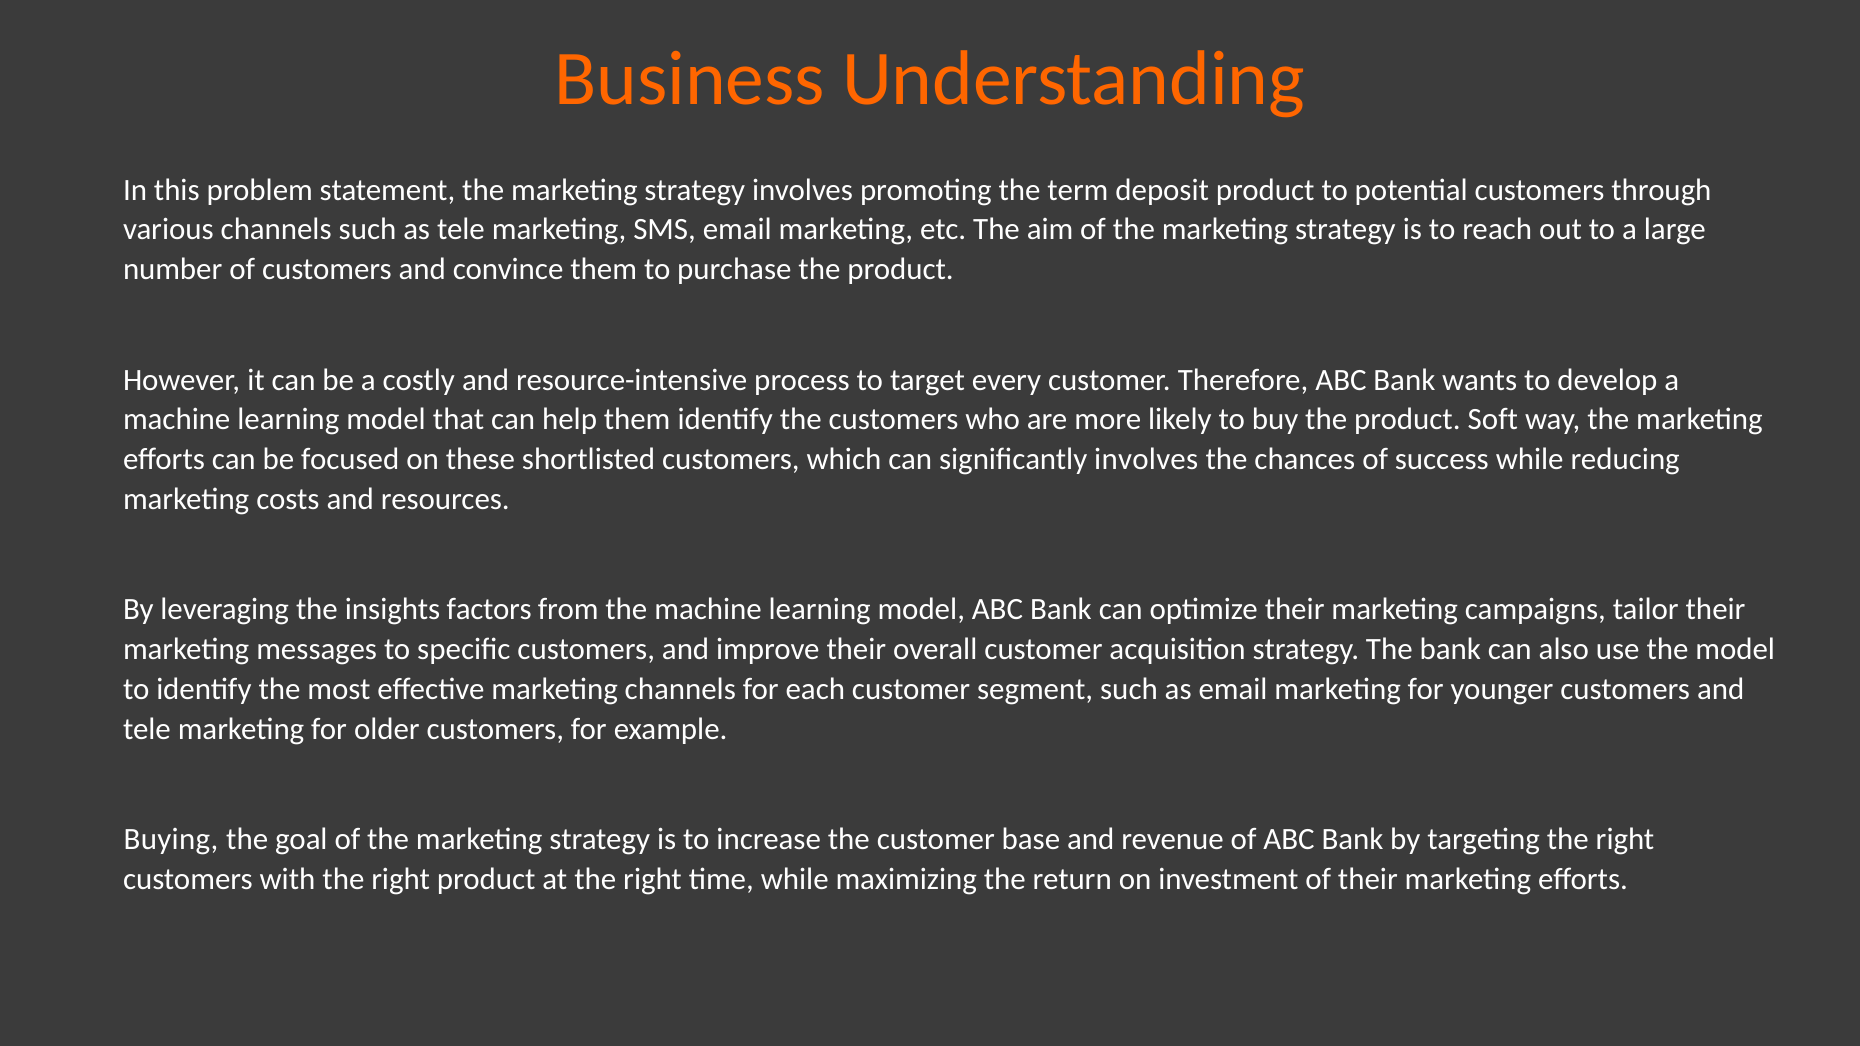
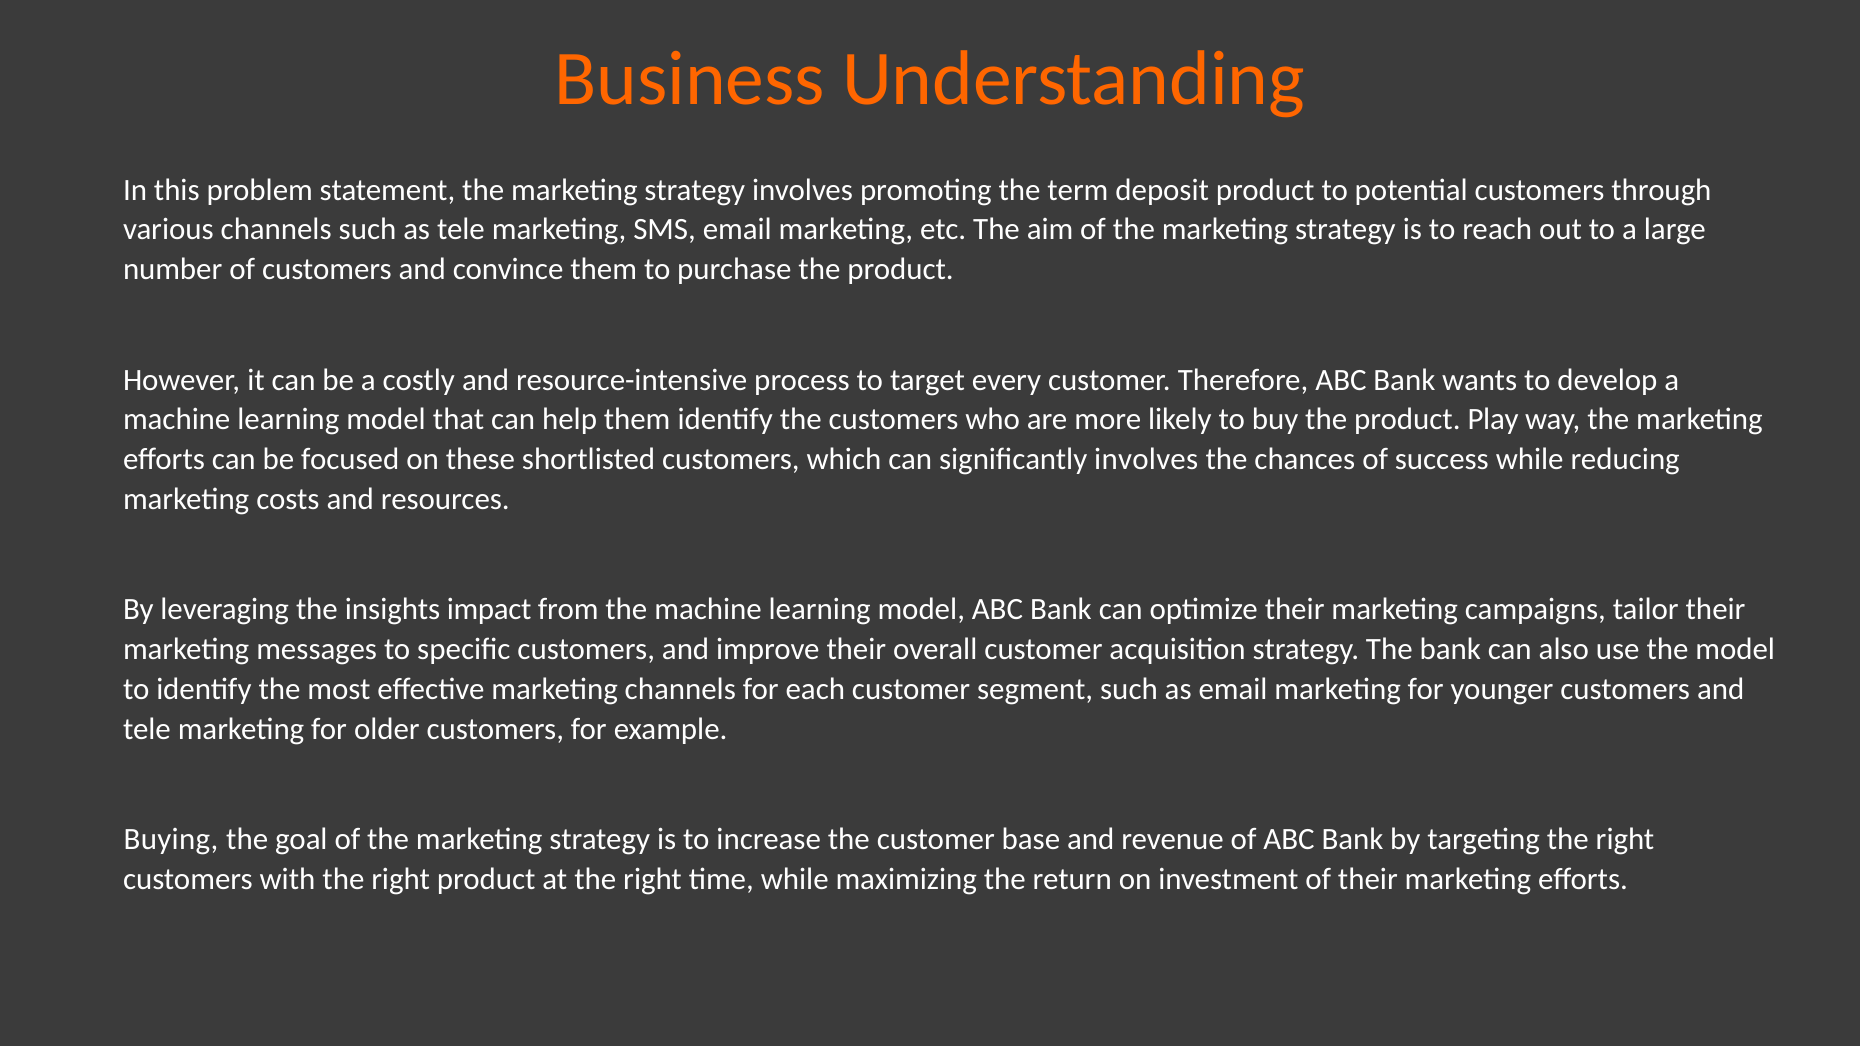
Soft: Soft -> Play
factors: factors -> impact
